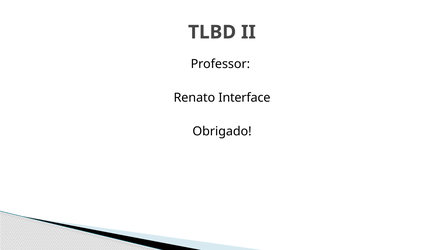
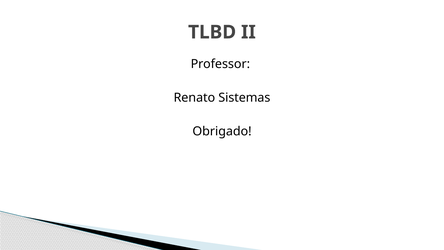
Interface: Interface -> Sistemas
